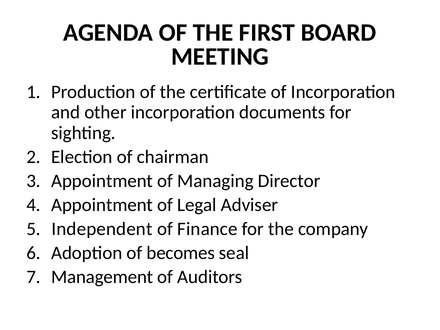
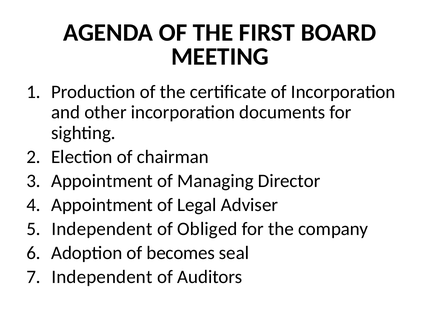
Finance: Finance -> Obliged
Management at (102, 277): Management -> Independent
